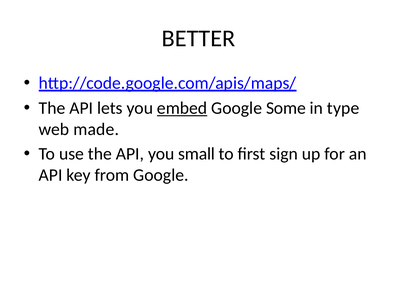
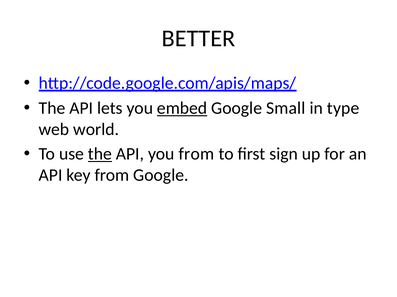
Some: Some -> Small
made: made -> world
the at (100, 154) underline: none -> present
you small: small -> from
